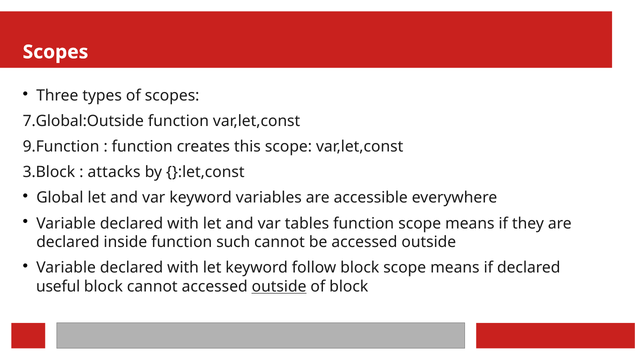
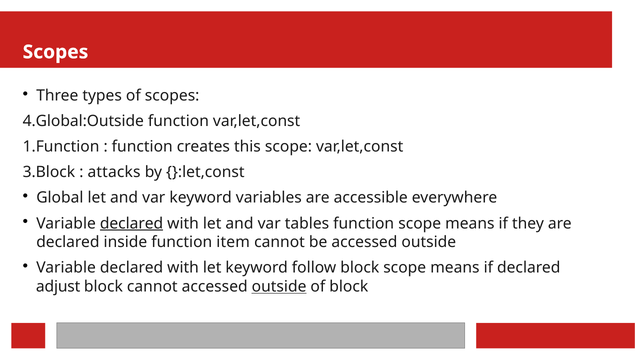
7.Global:Outside: 7.Global:Outside -> 4.Global:Outside
9.Function: 9.Function -> 1.Function
declared at (132, 224) underline: none -> present
such: such -> item
useful: useful -> adjust
